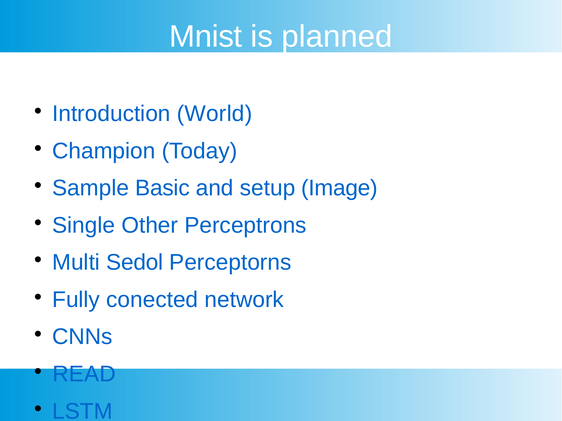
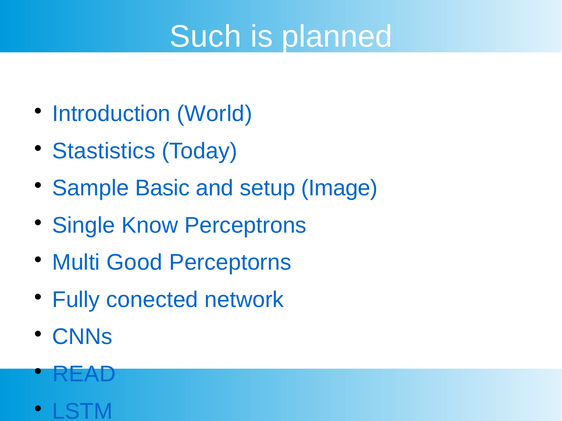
Mnist: Mnist -> Such
Champion: Champion -> Stastistics
Other: Other -> Know
Sedol: Sedol -> Good
